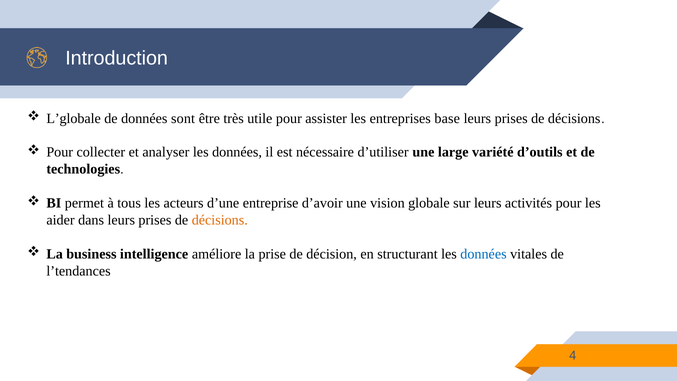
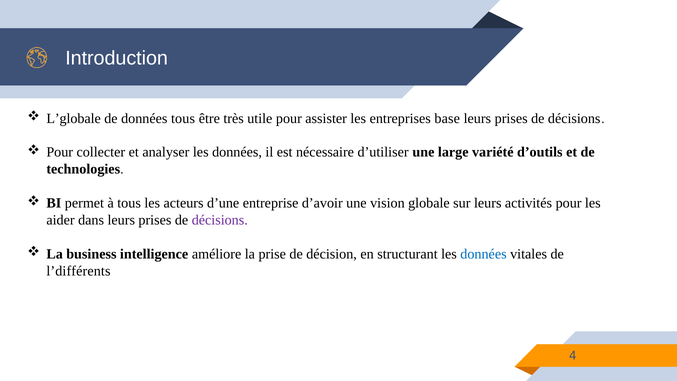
données sont: sont -> tous
décisions at (220, 220) colour: orange -> purple
l’tendances: l’tendances -> l’différents
